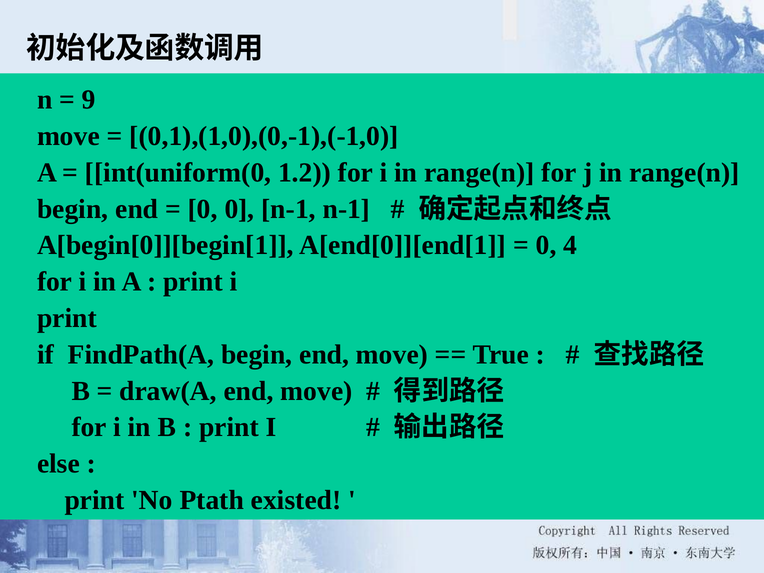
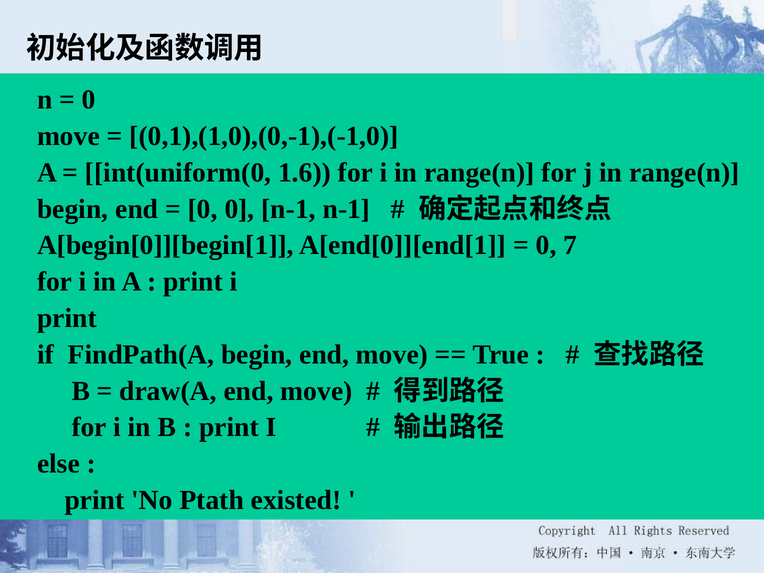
9 at (89, 100): 9 -> 0
1.2: 1.2 -> 1.6
4: 4 -> 7
